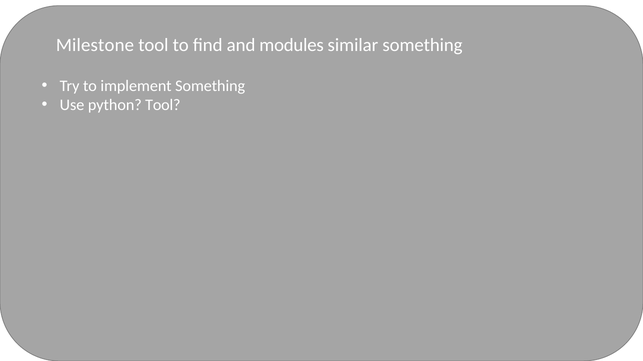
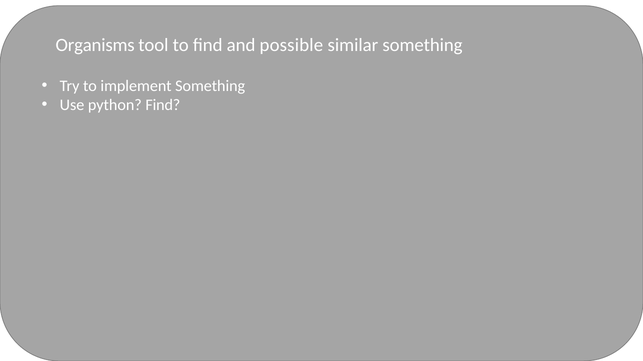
Milestone: Milestone -> Organisms
modules: modules -> possible
python Tool: Tool -> Find
